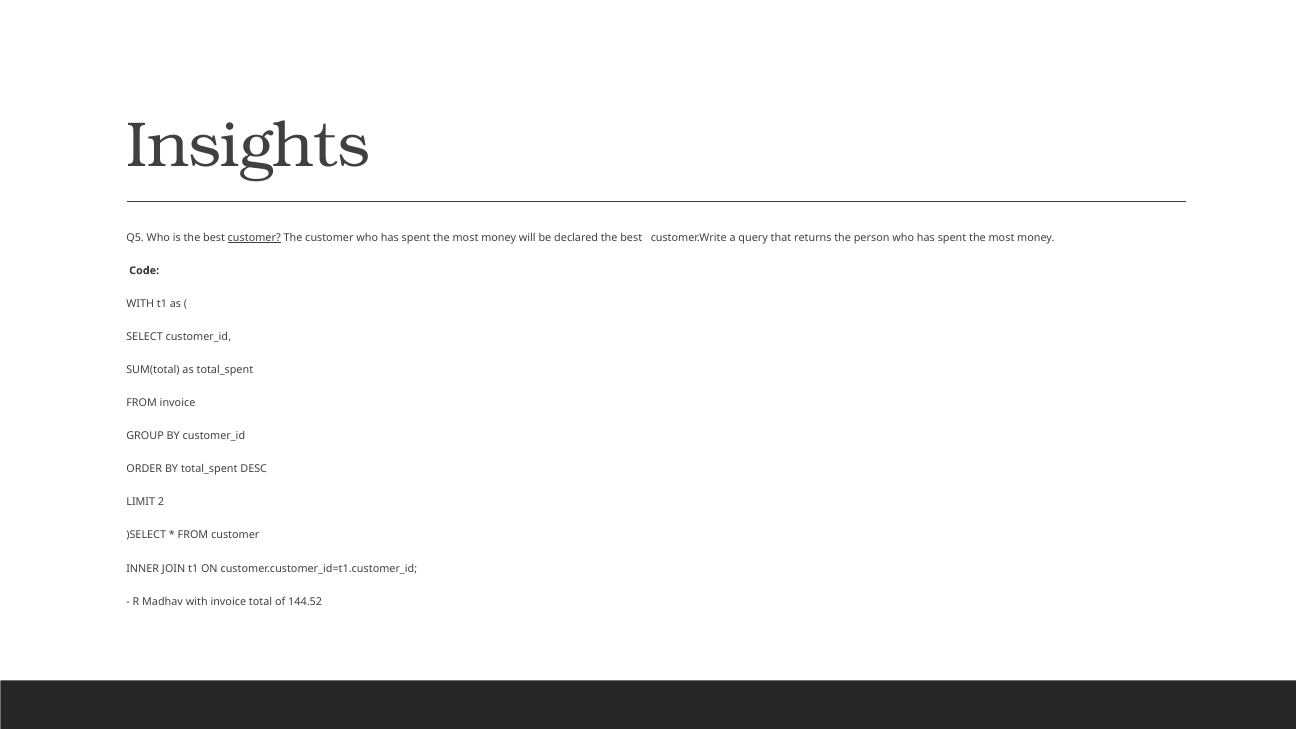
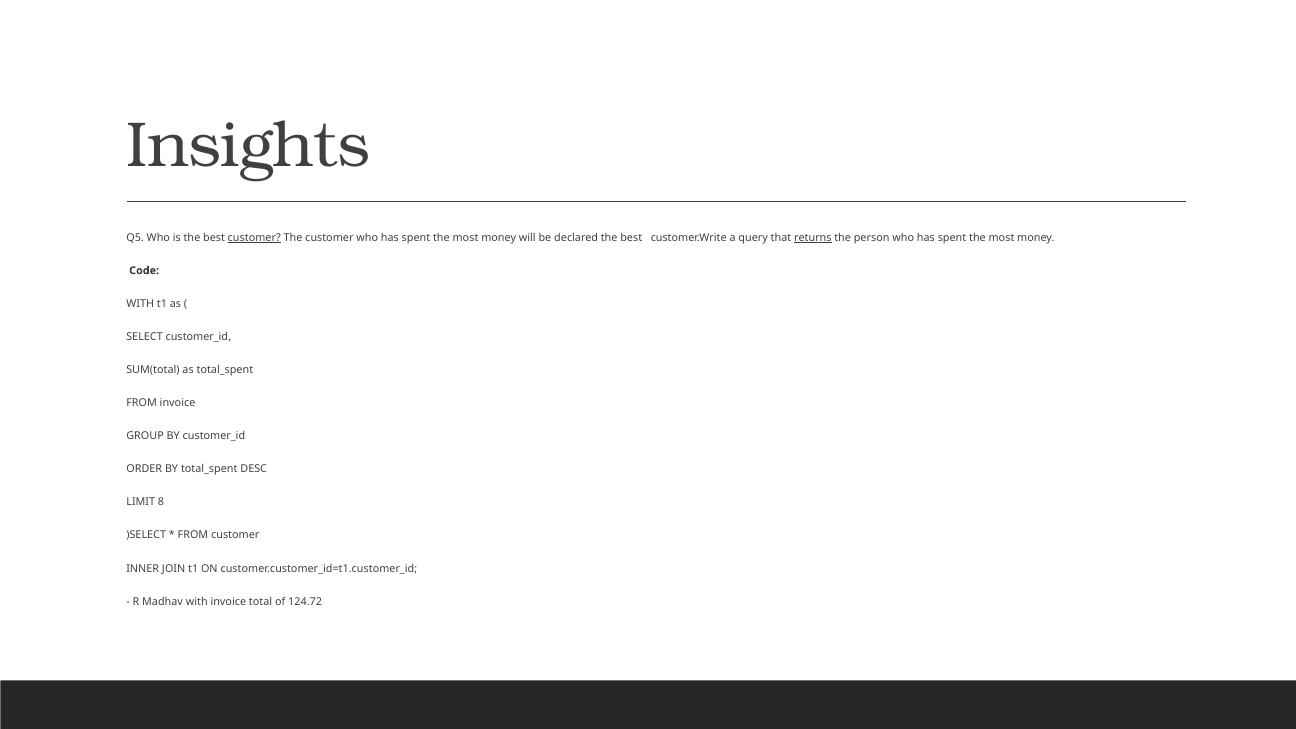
returns underline: none -> present
2: 2 -> 8
144.52: 144.52 -> 124.72
